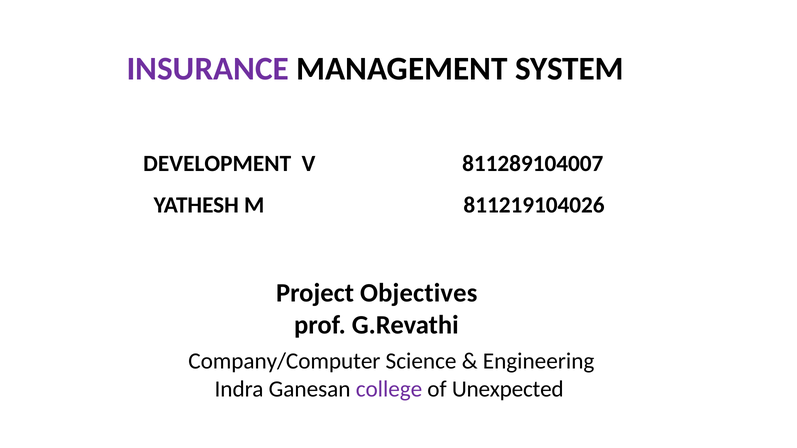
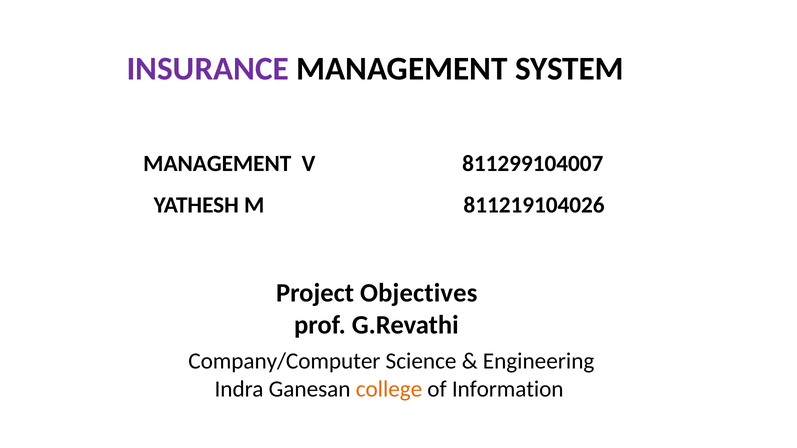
DEVELOPMENT at (217, 163): DEVELOPMENT -> MANAGEMENT
811289104007: 811289104007 -> 811299104007
college colour: purple -> orange
Unexpected: Unexpected -> Information
